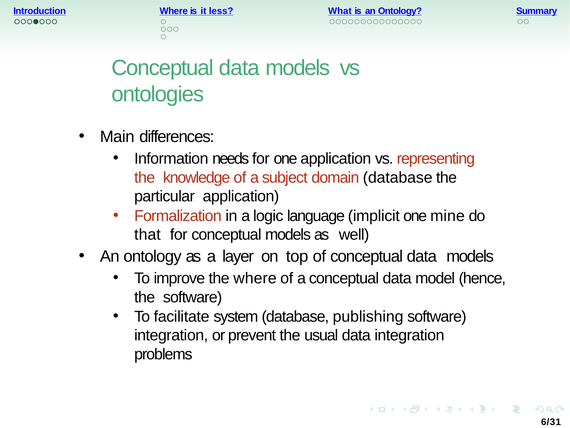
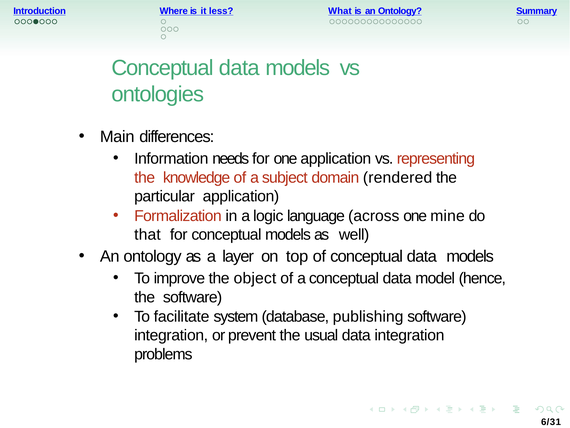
domain database: database -> rendered
implicit: implicit -> across
the where: where -> object
